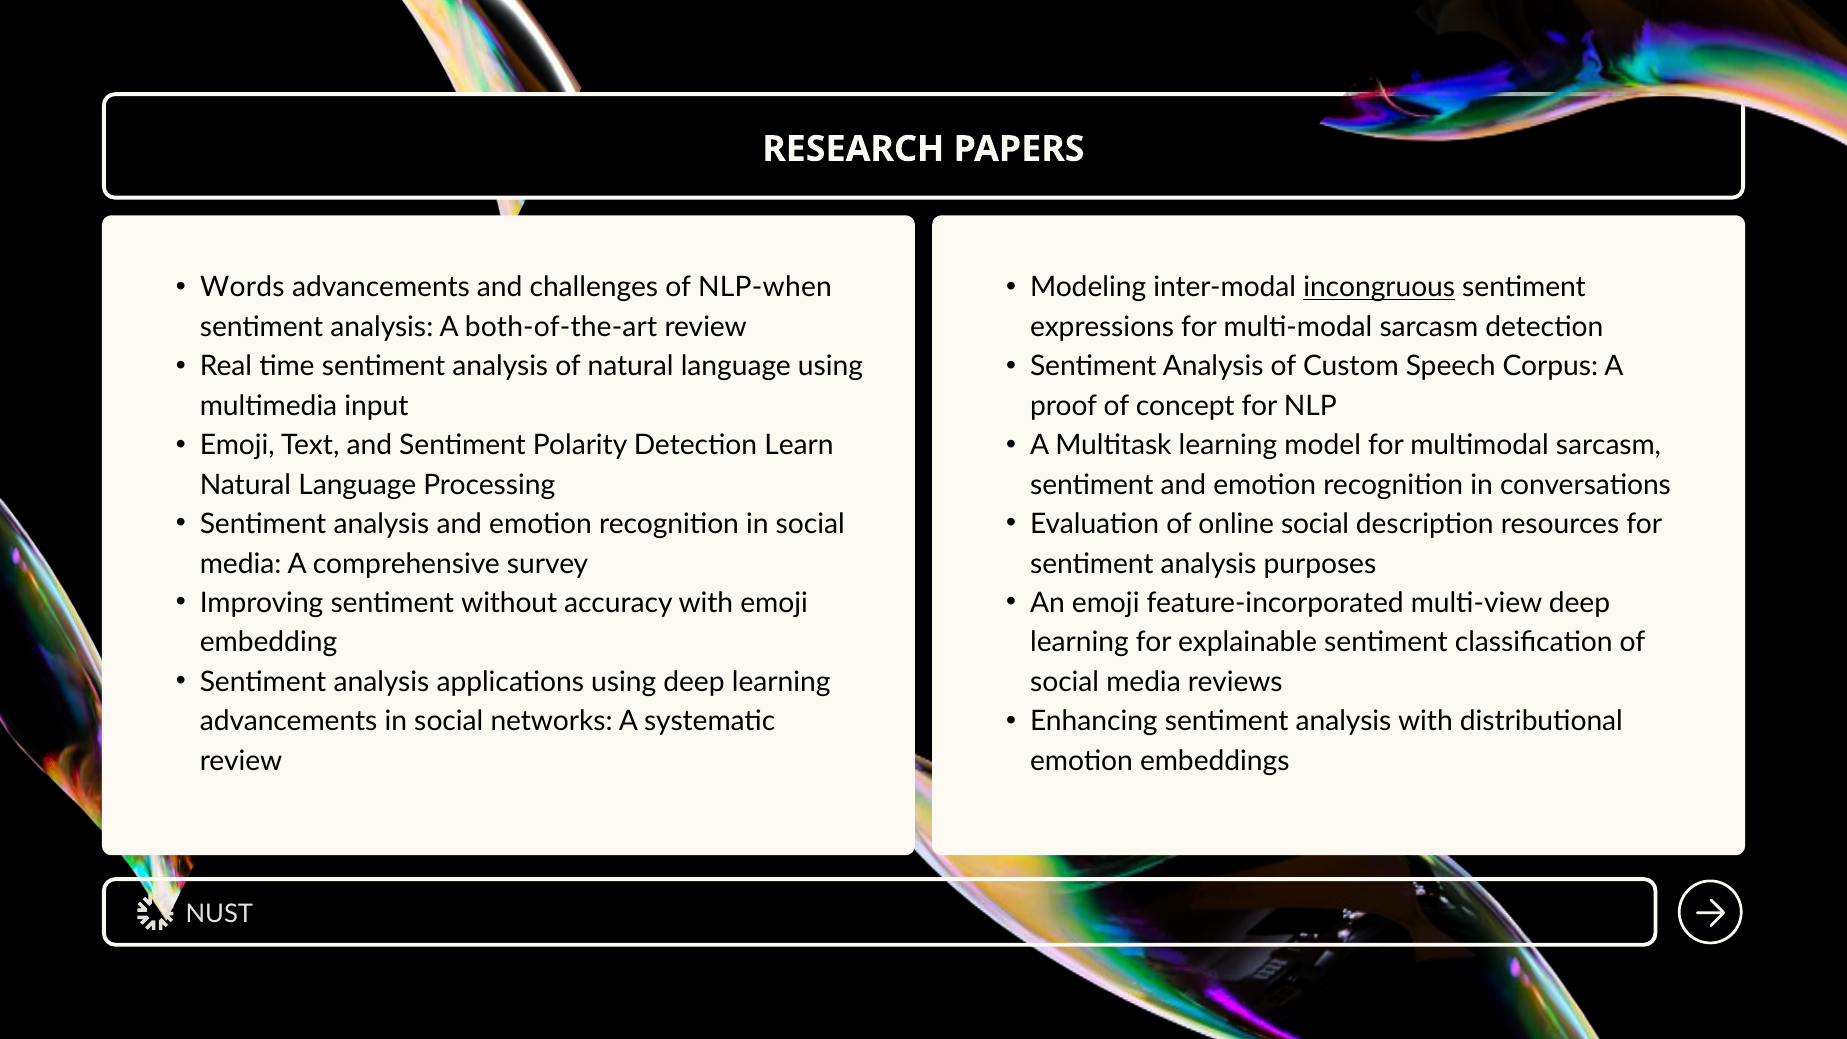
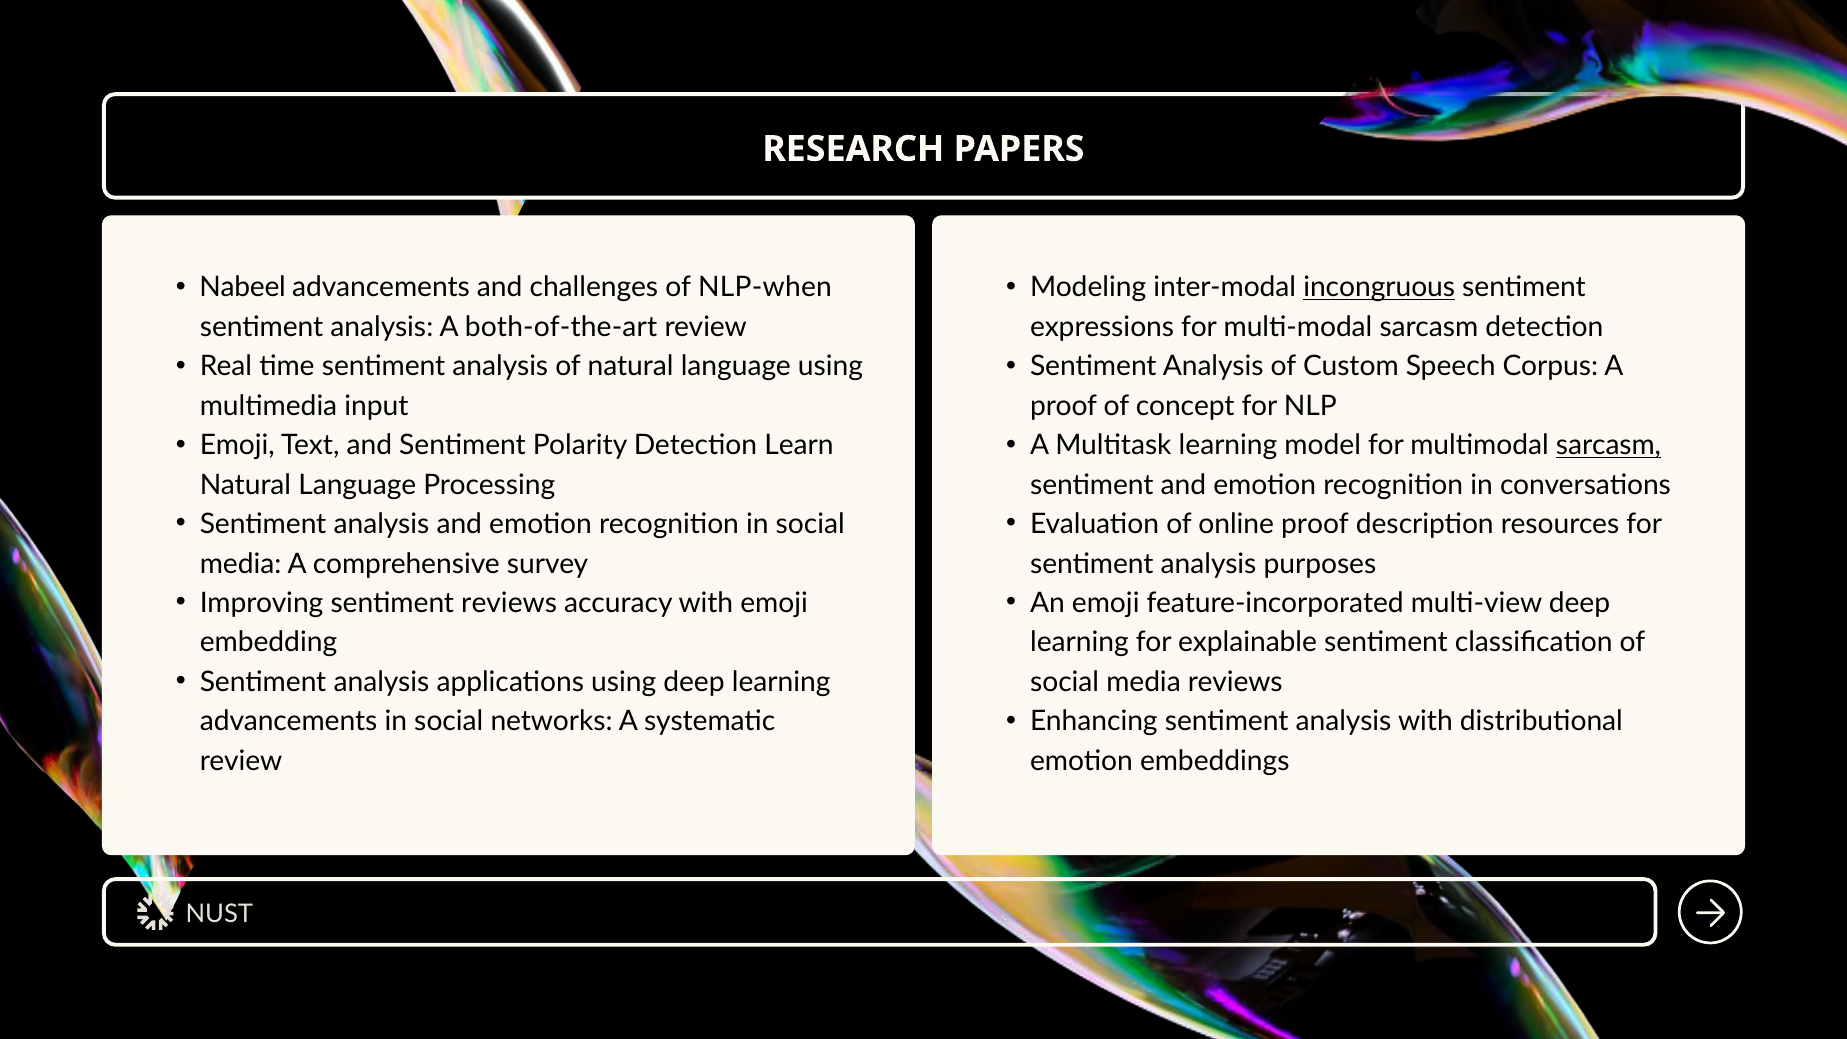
Words: Words -> Nabeel
sarcasm at (1609, 445) underline: none -> present
online social: social -> proof
sentiment without: without -> reviews
